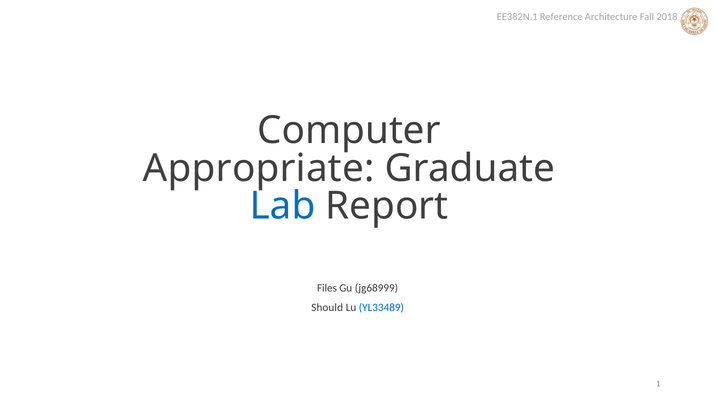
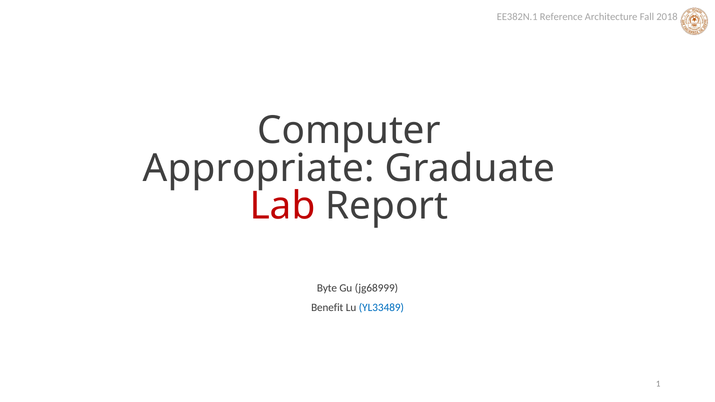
Lab colour: blue -> red
Files: Files -> Byte
Should: Should -> Benefit
